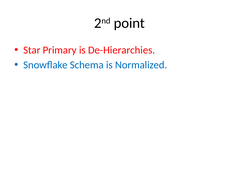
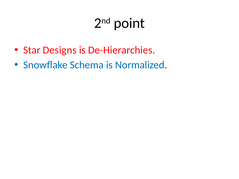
Primary: Primary -> Designs
